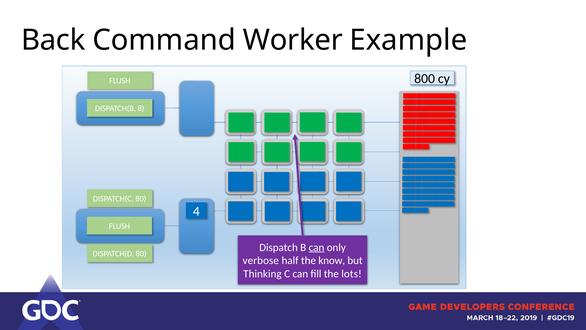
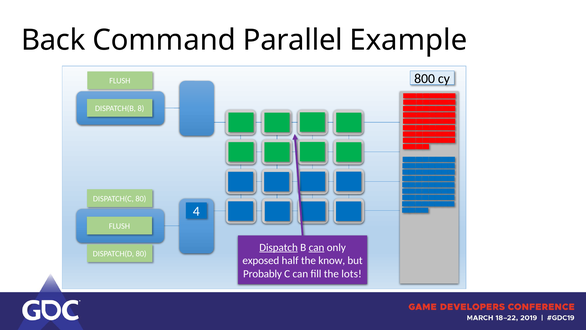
Worker: Worker -> Parallel
Dispatch underline: none -> present
verbose: verbose -> exposed
Thinking: Thinking -> Probably
